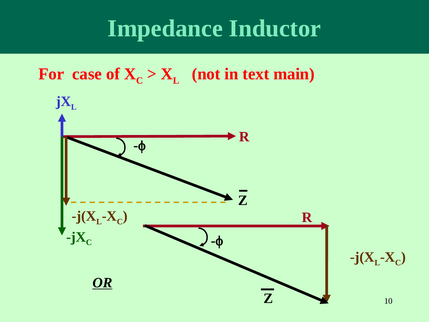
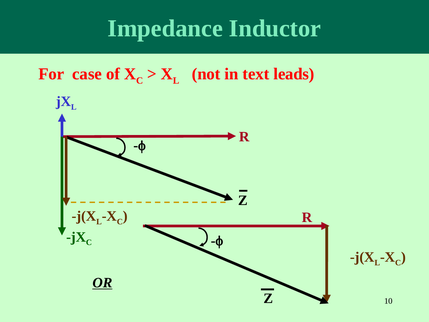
main: main -> leads
